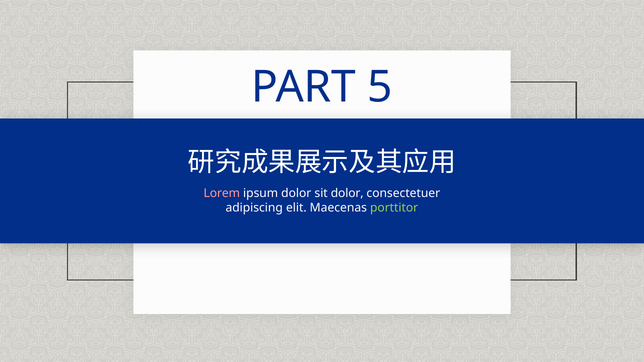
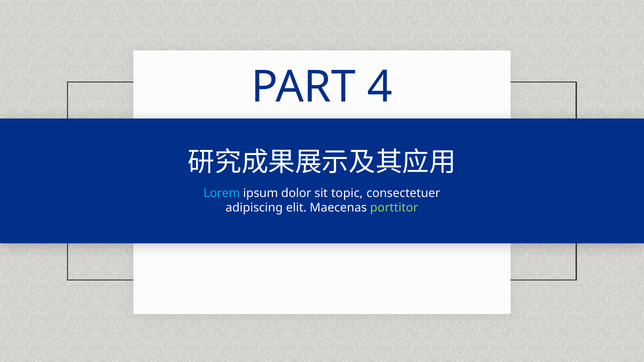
5: 5 -> 4
Lorem colour: pink -> light blue
sit dolor: dolor -> topic
